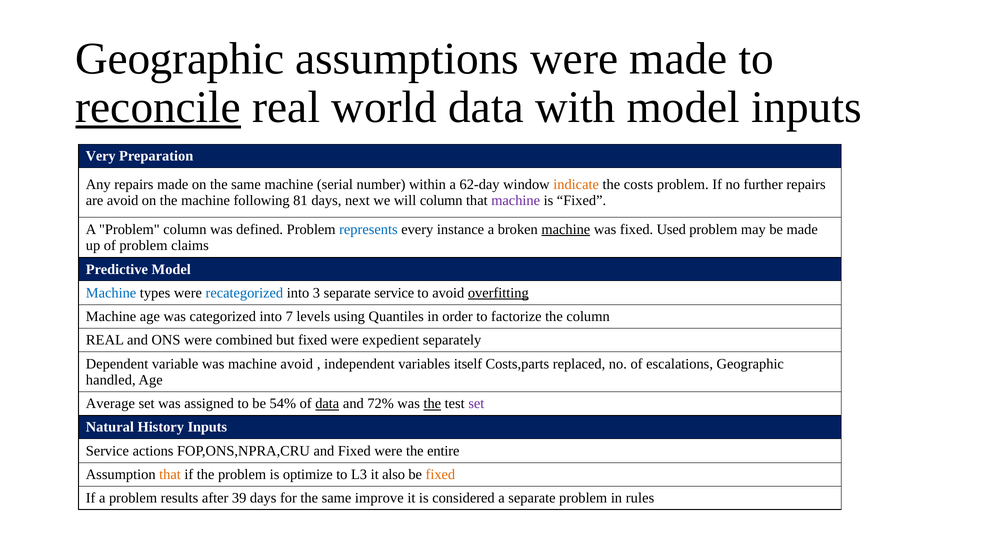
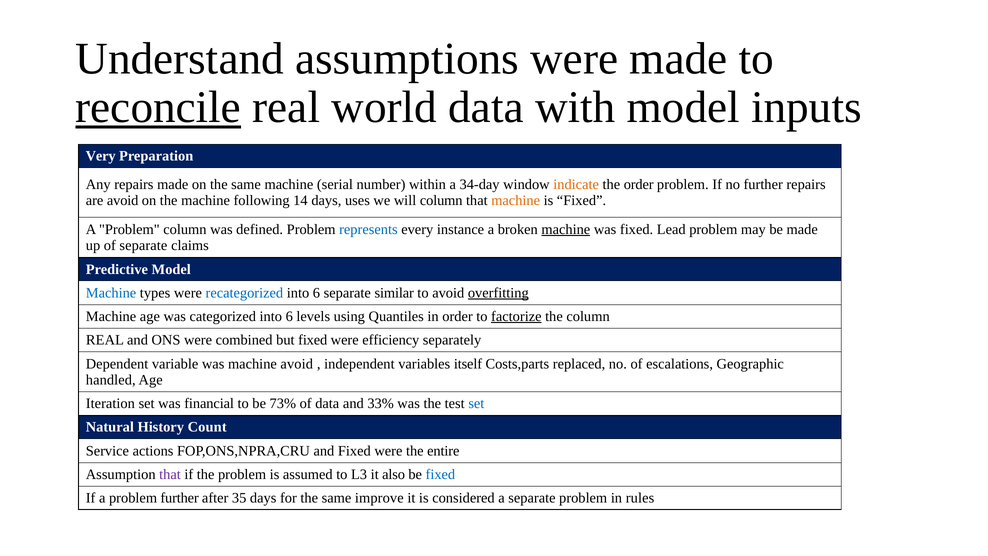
Geographic at (180, 59): Geographic -> Understand
62-day: 62-day -> 34-day
the costs: costs -> order
81: 81 -> 14
next: next -> uses
machine at (516, 201) colour: purple -> orange
Used: Used -> Lead
of problem: problem -> separate
3 at (316, 293): 3 -> 6
separate service: service -> similar
categorized into 7: 7 -> 6
factorize underline: none -> present
expedient: expedient -> efficiency
Average: Average -> Iteration
assigned: assigned -> financial
54%: 54% -> 73%
data at (327, 403) underline: present -> none
72%: 72% -> 33%
the at (432, 403) underline: present -> none
set at (476, 403) colour: purple -> blue
History Inputs: Inputs -> Count
that at (170, 474) colour: orange -> purple
optimize: optimize -> assumed
fixed at (440, 474) colour: orange -> blue
problem results: results -> further
39: 39 -> 35
